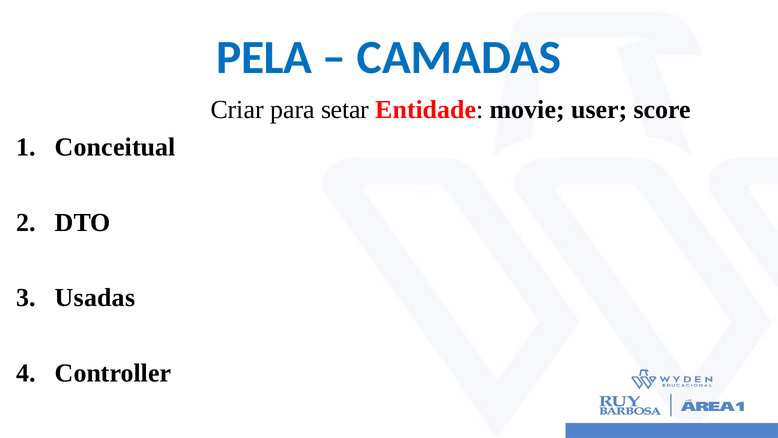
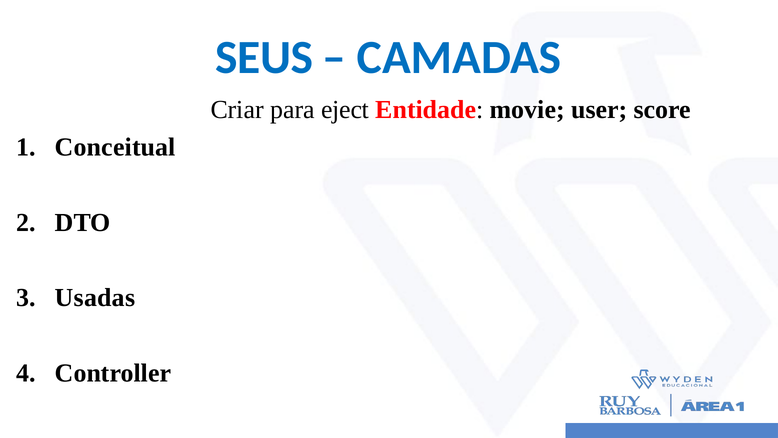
PELA: PELA -> SEUS
setar: setar -> eject
